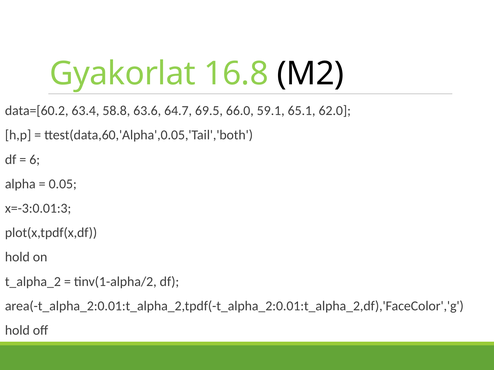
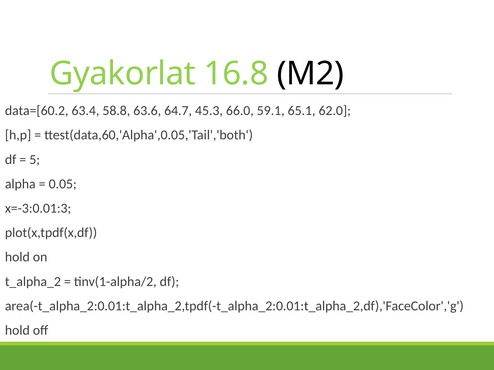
69.5: 69.5 -> 45.3
6: 6 -> 5
